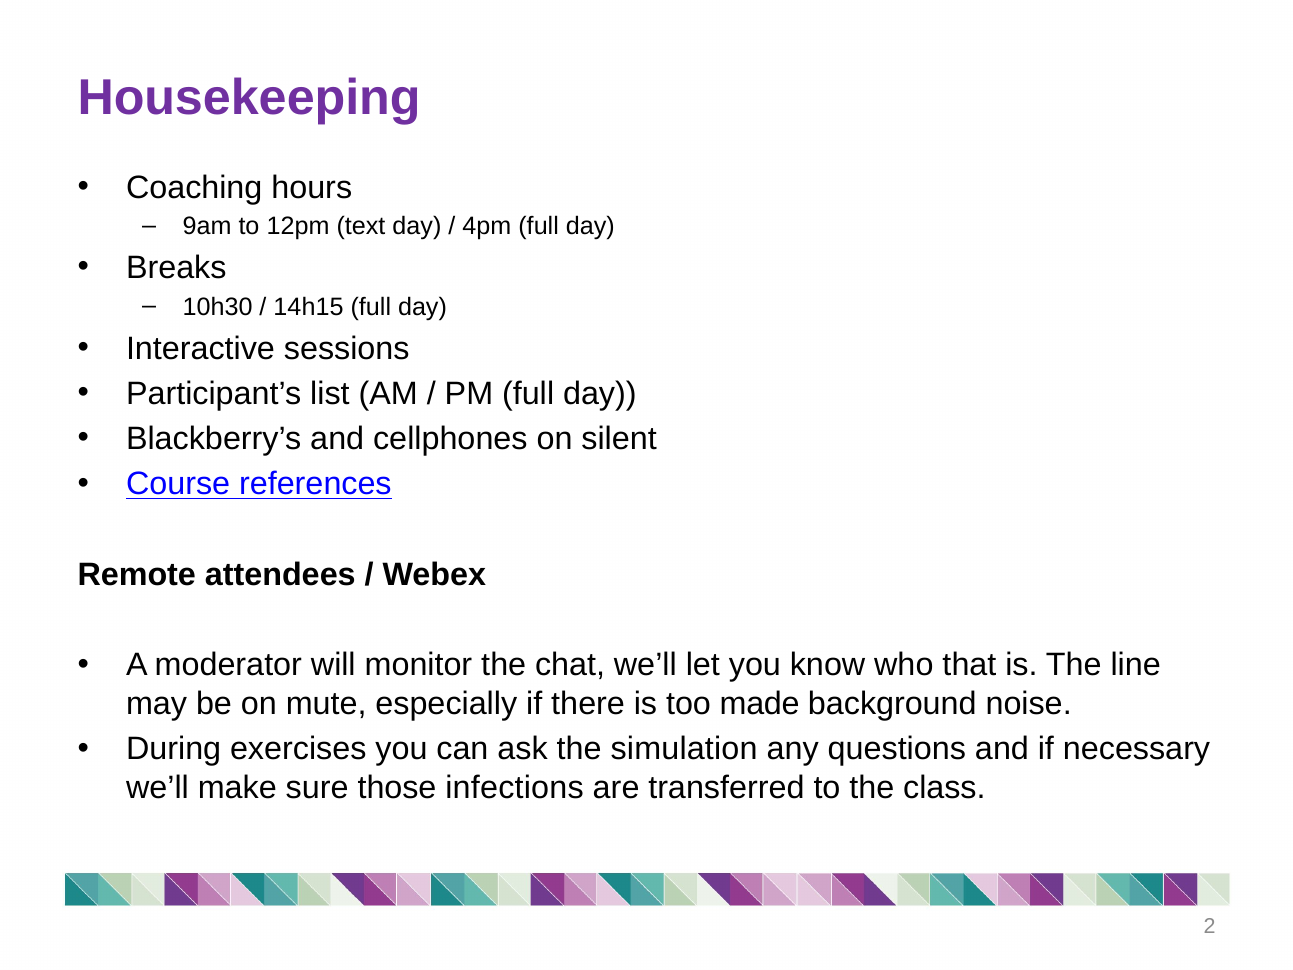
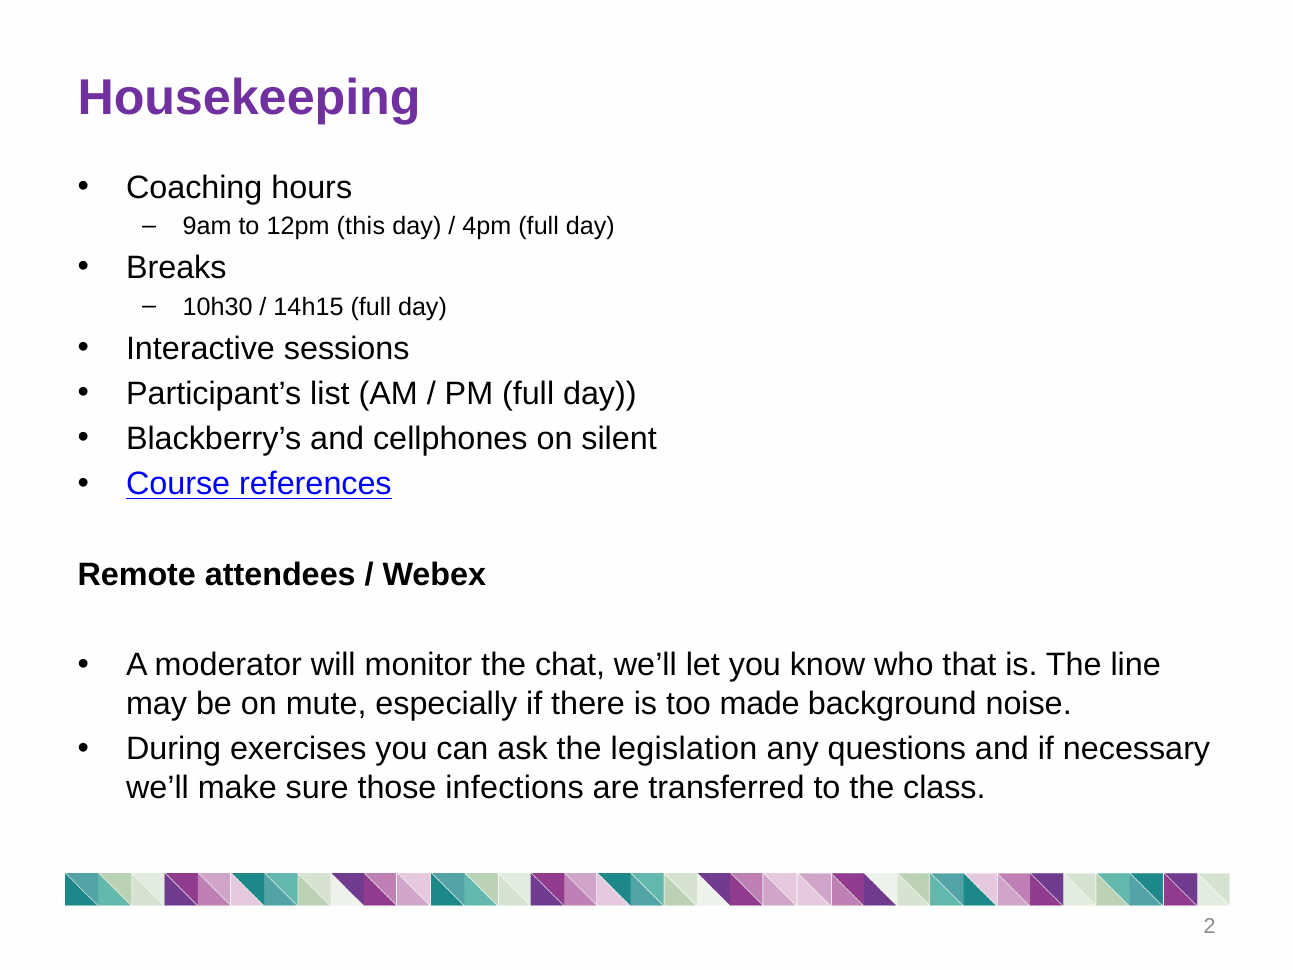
text: text -> this
simulation: simulation -> legislation
